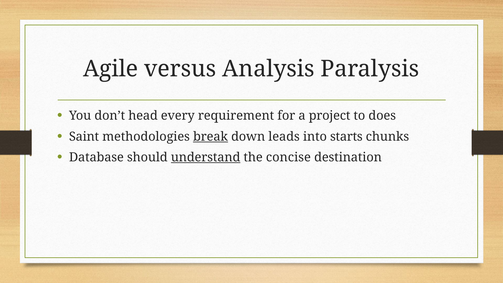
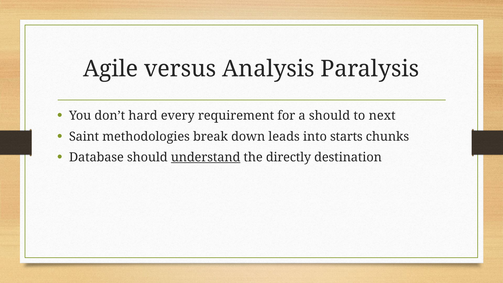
head: head -> hard
a project: project -> should
does: does -> next
break underline: present -> none
concise: concise -> directly
